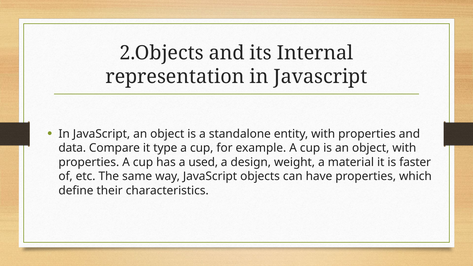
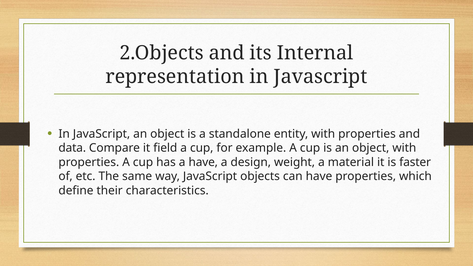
type: type -> field
a used: used -> have
